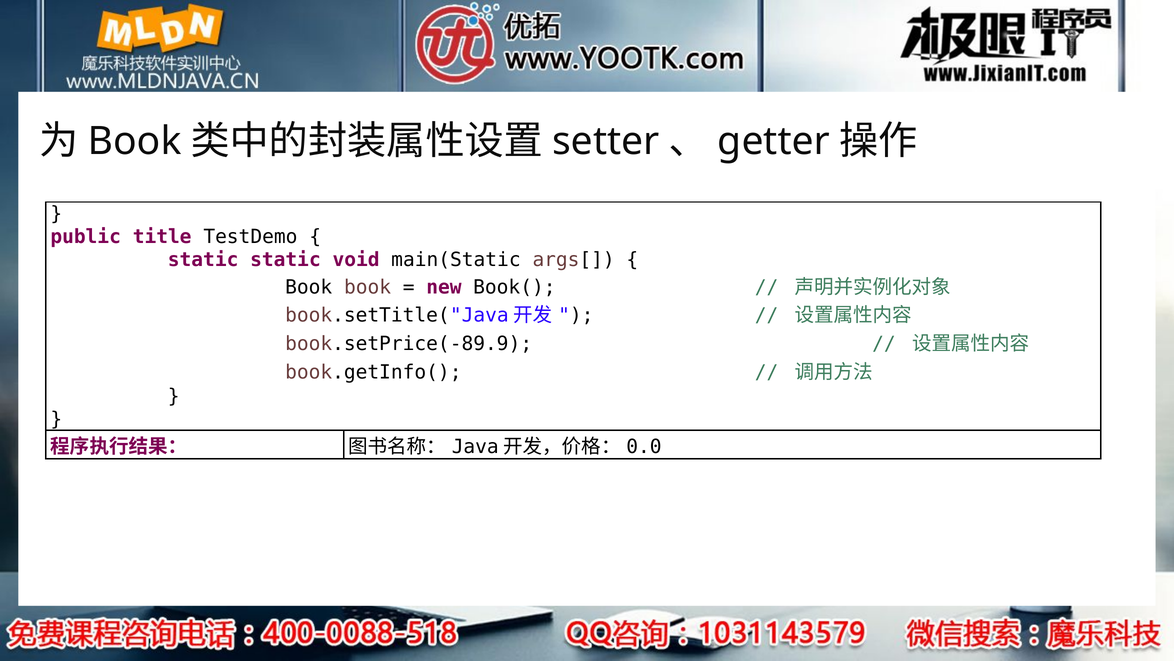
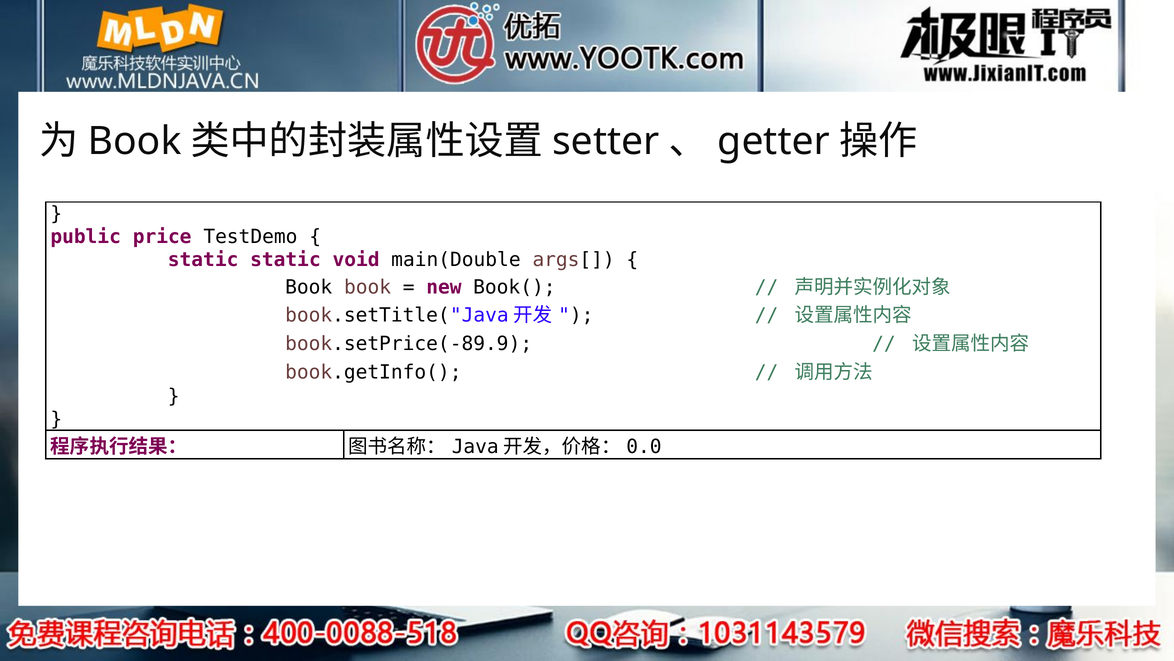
title: title -> price
main(Static: main(Static -> main(Double
